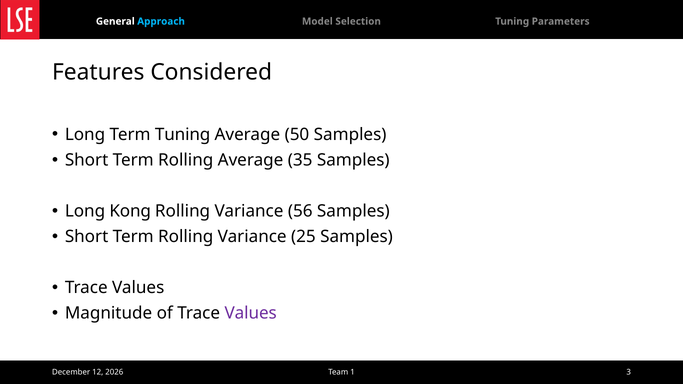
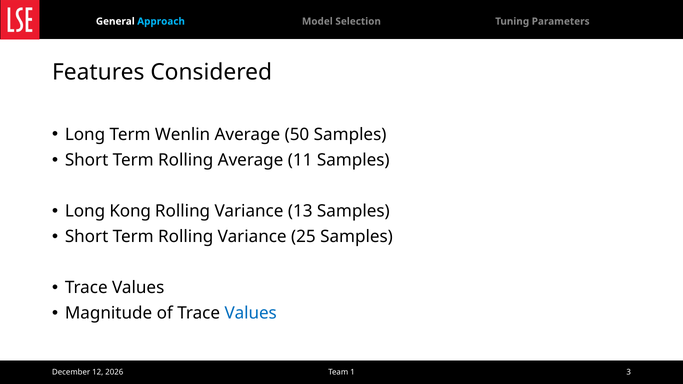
Term Tuning: Tuning -> Wenlin
35: 35 -> 11
56: 56 -> 13
Values at (251, 313) colour: purple -> blue
